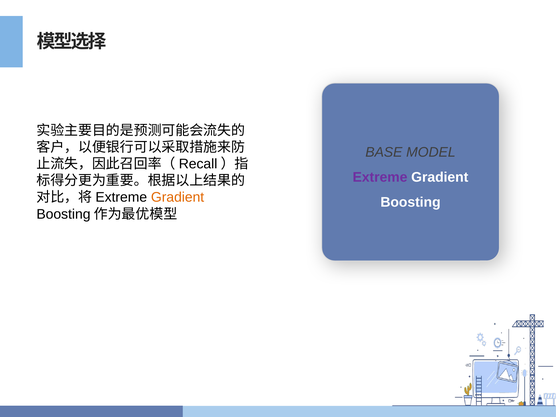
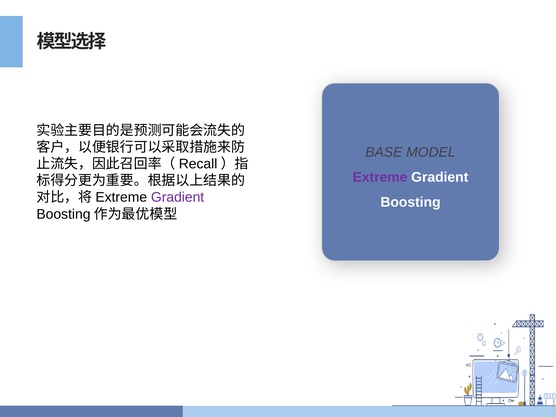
Gradient at (178, 197) colour: orange -> purple
